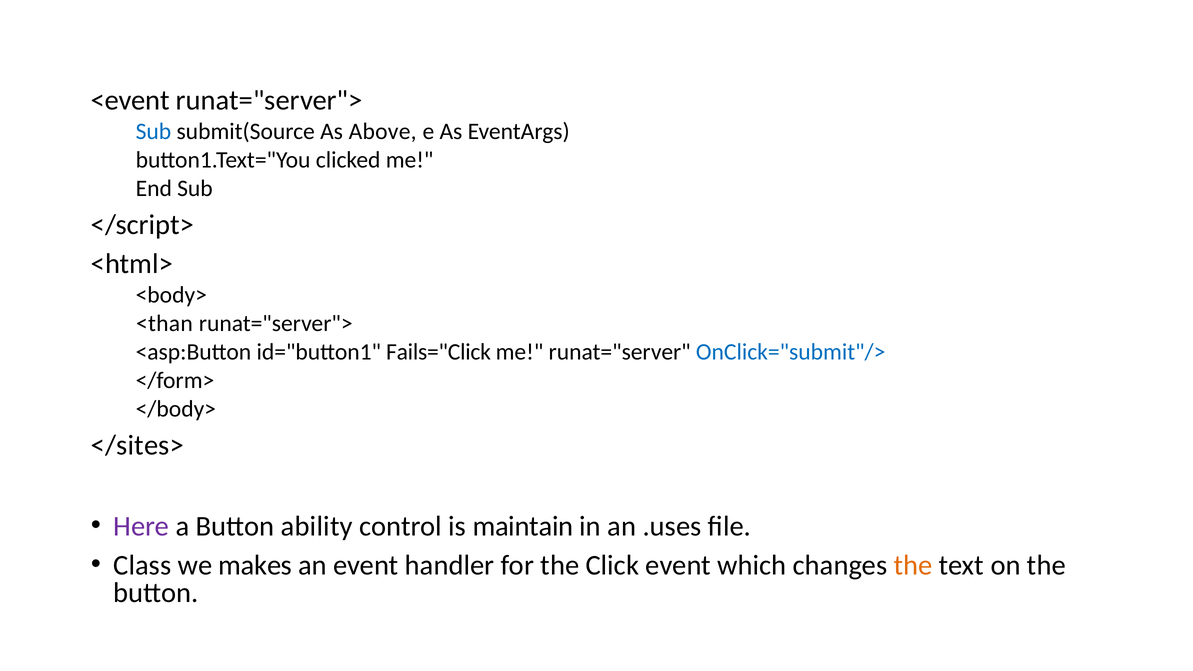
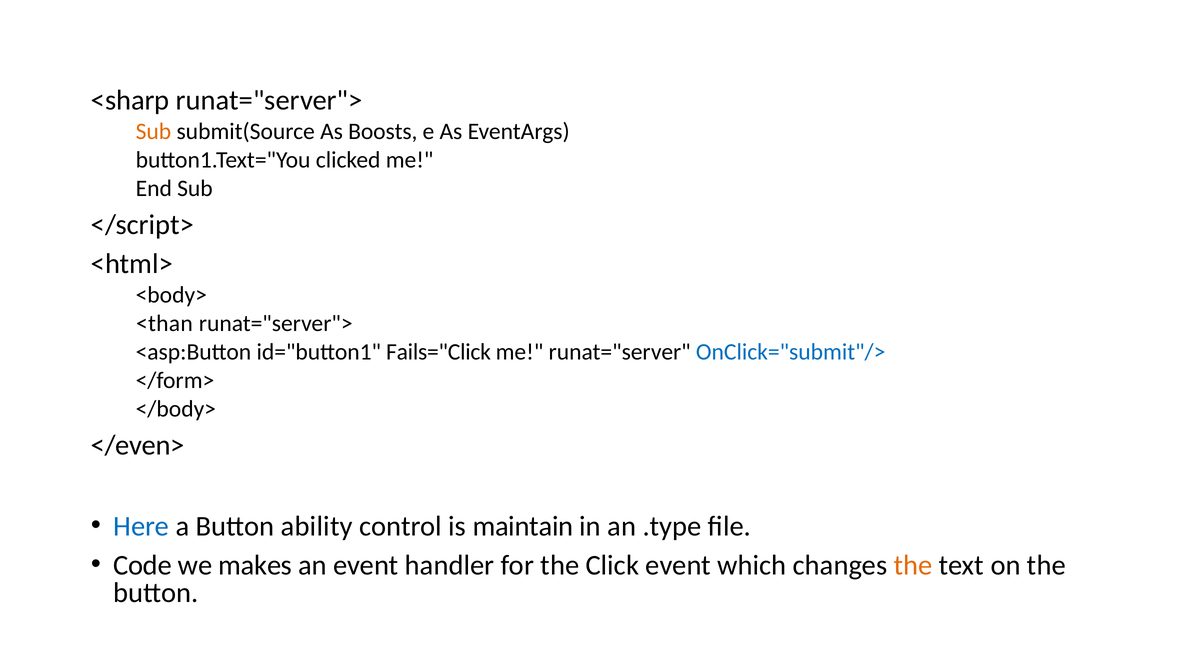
<event: <event -> <sharp
Sub at (153, 132) colour: blue -> orange
Above: Above -> Boosts
</sites>: </sites> -> </even>
Here colour: purple -> blue
.uses: .uses -> .type
Class: Class -> Code
